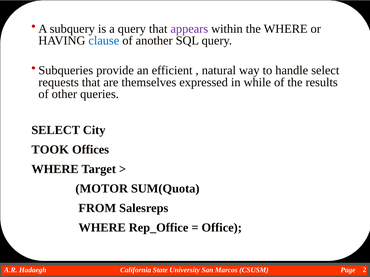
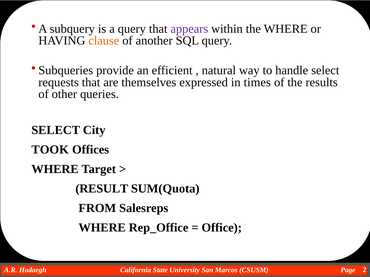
clause colour: blue -> orange
while: while -> times
MOTOR: MOTOR -> RESULT
